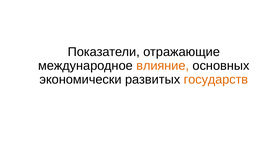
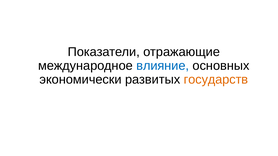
влияние colour: orange -> blue
